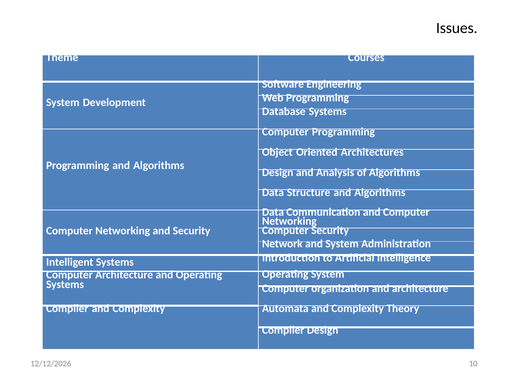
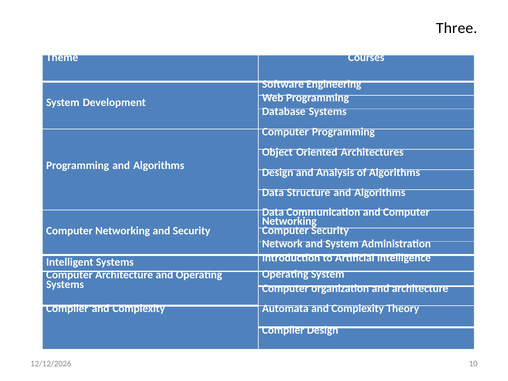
Issues: Issues -> Three
